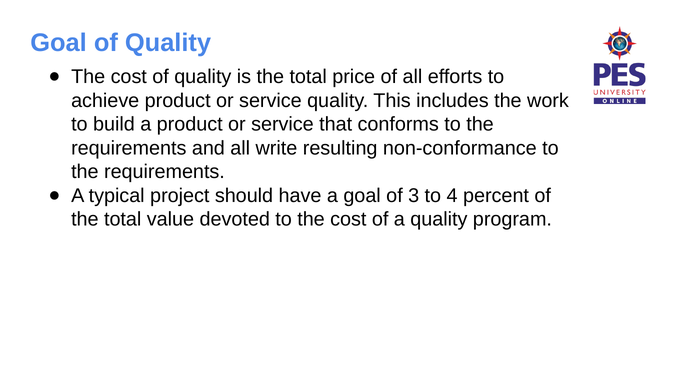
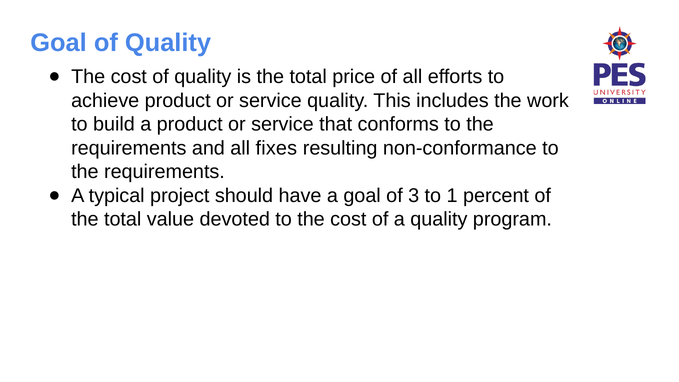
write: write -> fixes
4: 4 -> 1
